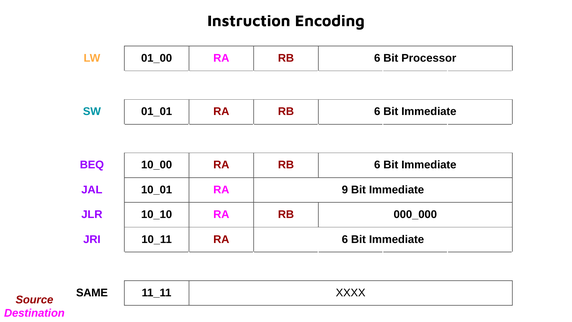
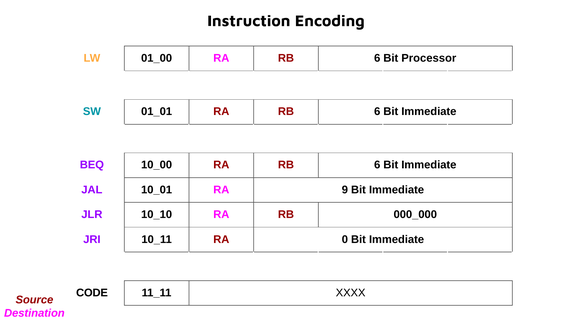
RA 6: 6 -> 0
SAME: SAME -> CODE
